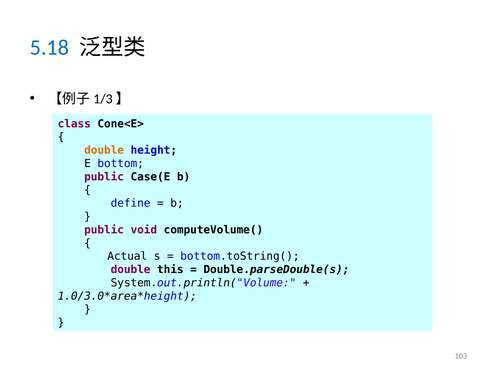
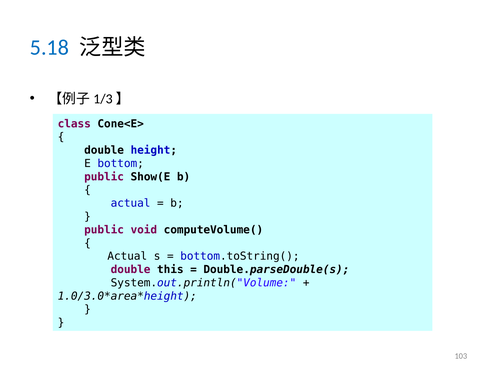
double at (104, 150) colour: orange -> black
Case(E: Case(E -> Show(E
define at (131, 203): define -> actual
